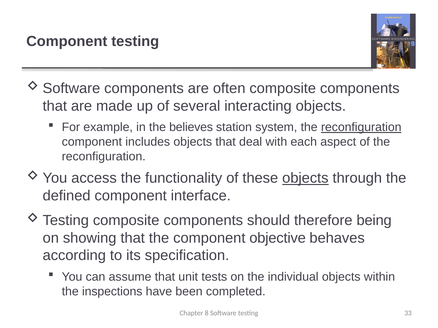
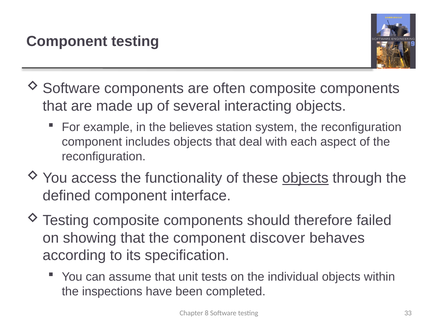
reconfiguration at (361, 127) underline: present -> none
being: being -> failed
objective: objective -> discover
